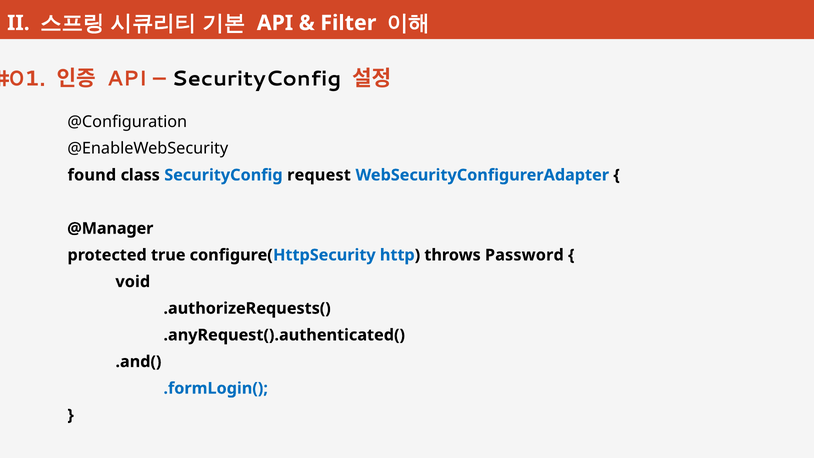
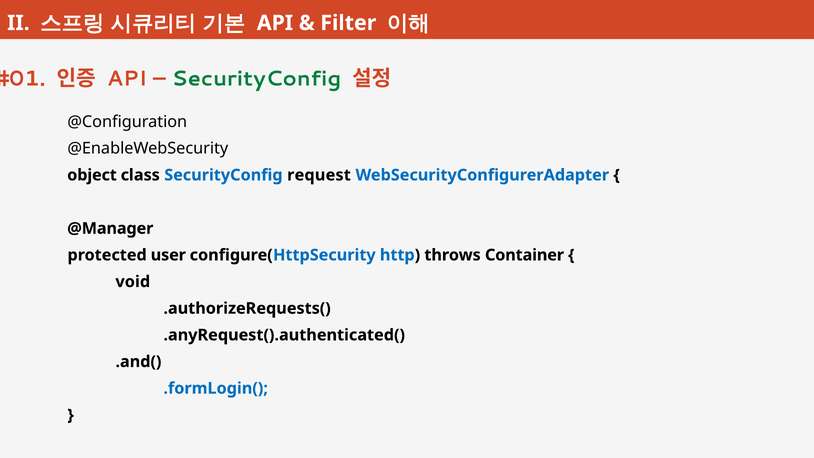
SecurityConfig at (257, 79) colour: black -> green
found: found -> object
true: true -> user
Password: Password -> Container
